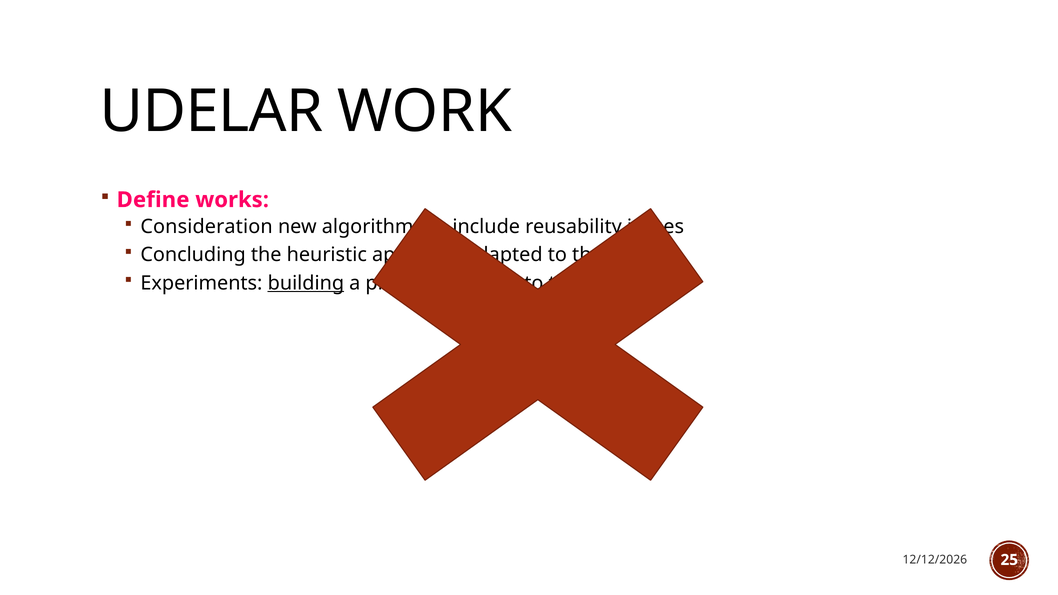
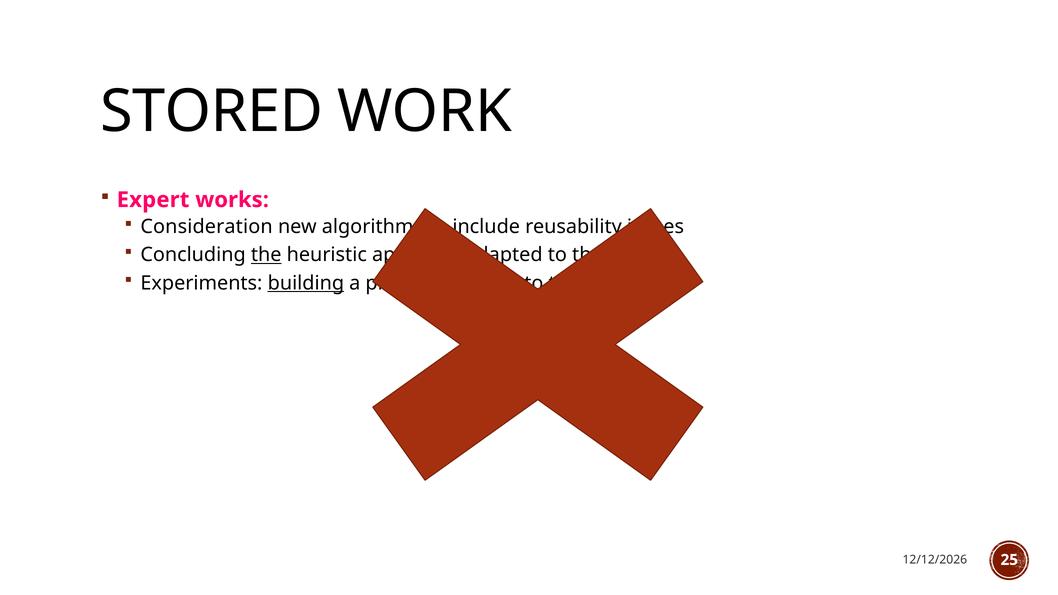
UDELAR: UDELAR -> STORED
Define: Define -> Expert
the at (266, 255) underline: none -> present
